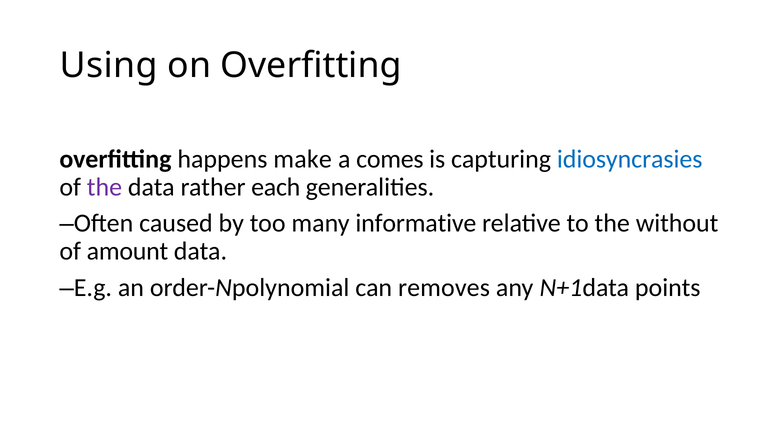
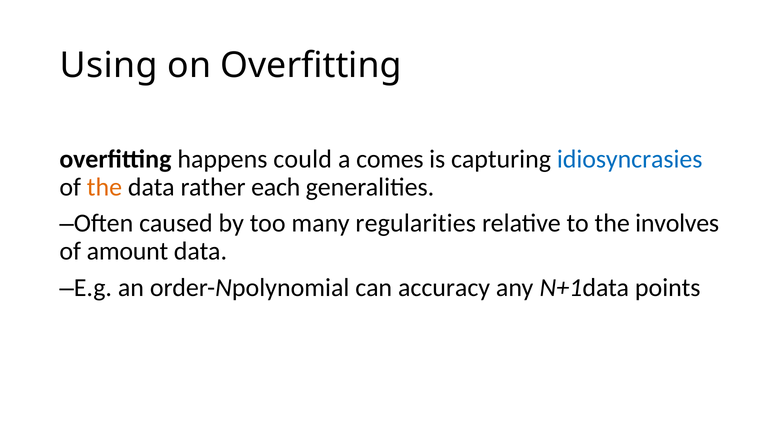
make: make -> could
the at (104, 187) colour: purple -> orange
informative: informative -> regularities
without: without -> involves
removes: removes -> accuracy
